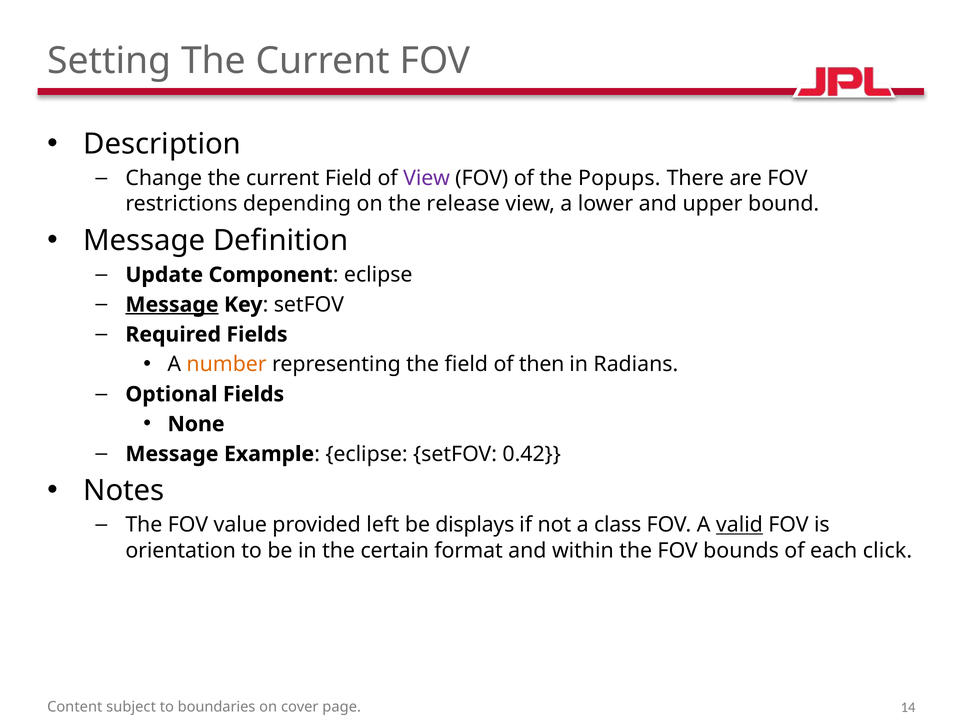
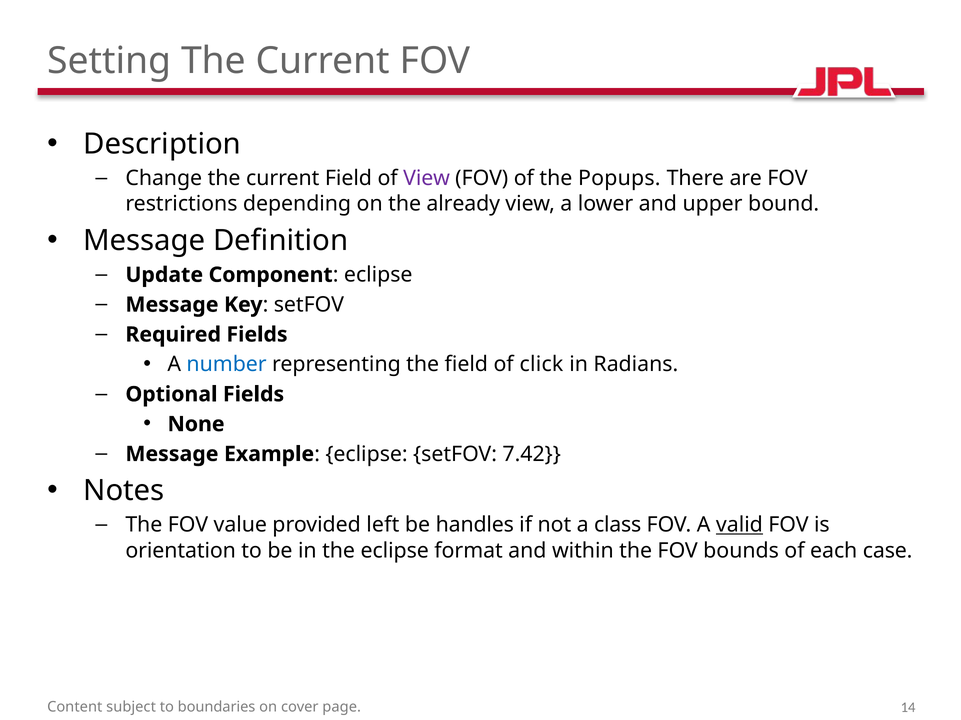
release: release -> already
Message at (172, 305) underline: present -> none
number colour: orange -> blue
then: then -> click
0.42: 0.42 -> 7.42
displays: displays -> handles
the certain: certain -> eclipse
click: click -> case
